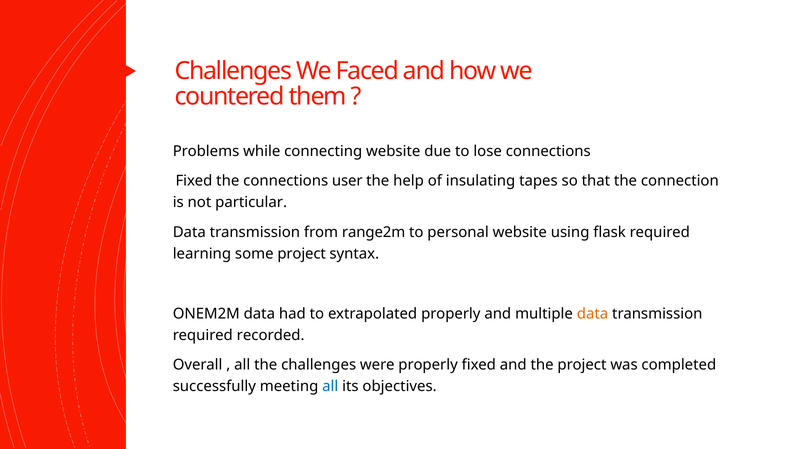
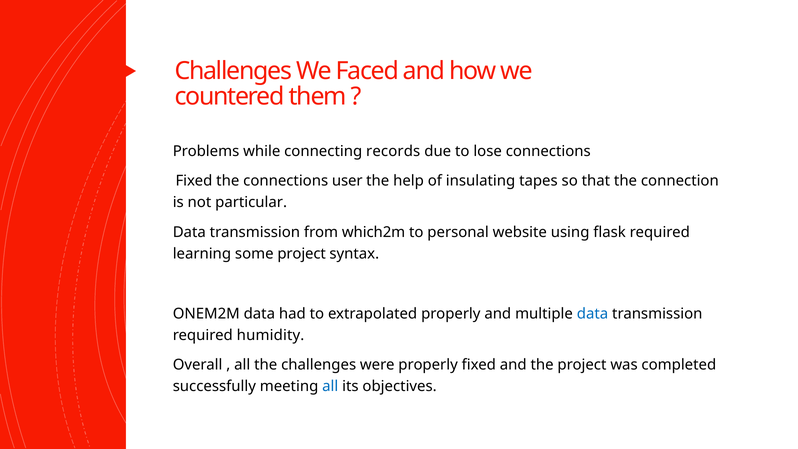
connecting website: website -> records
range2m: range2m -> which2m
data at (593, 314) colour: orange -> blue
recorded: recorded -> humidity
